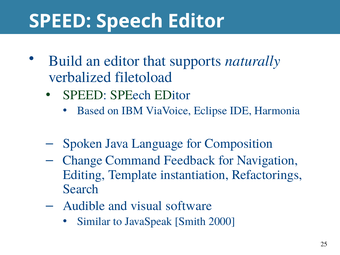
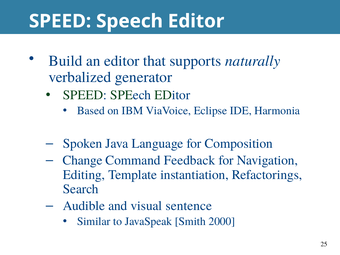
filetoload: filetoload -> generator
software: software -> sentence
